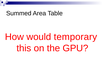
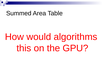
temporary: temporary -> algorithms
